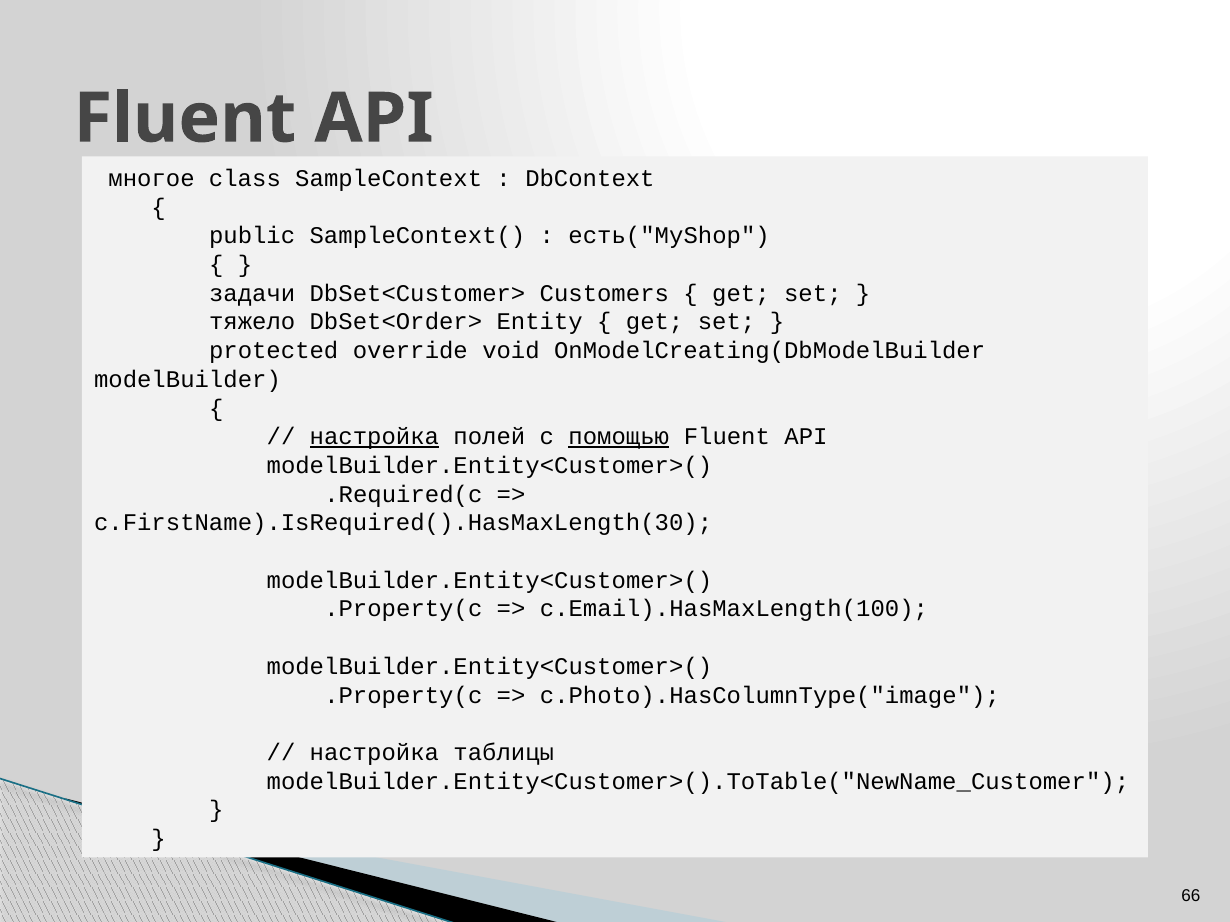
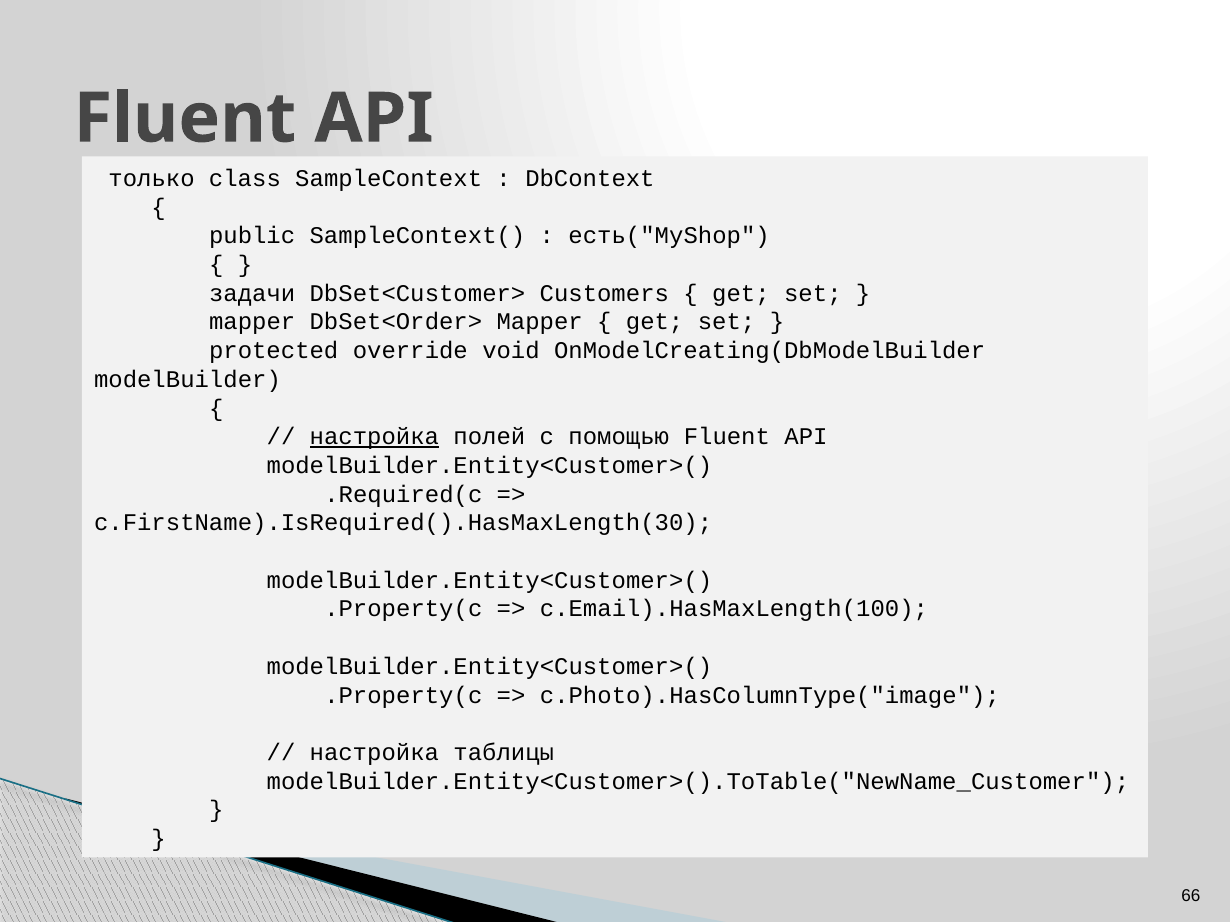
многое: многое -> только
тяжело at (252, 322): тяжело -> mapper
DbSet<Order> Entity: Entity -> Mapper
помощью underline: present -> none
